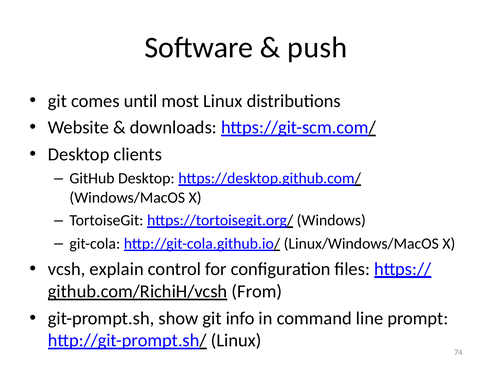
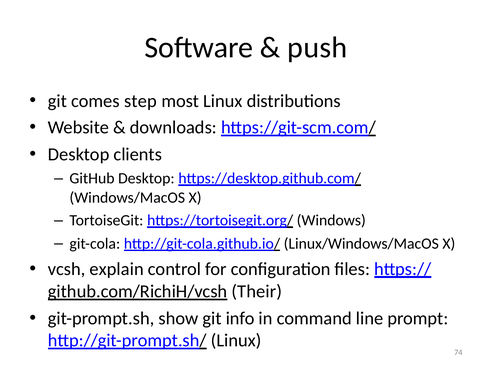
until: until -> step
From: From -> Their
